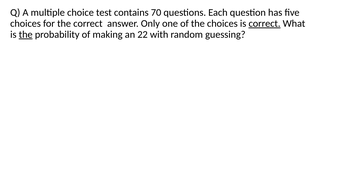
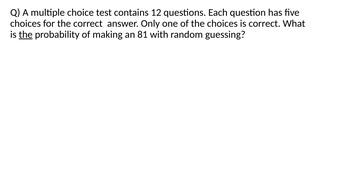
70: 70 -> 12
correct at (265, 24) underline: present -> none
22: 22 -> 81
